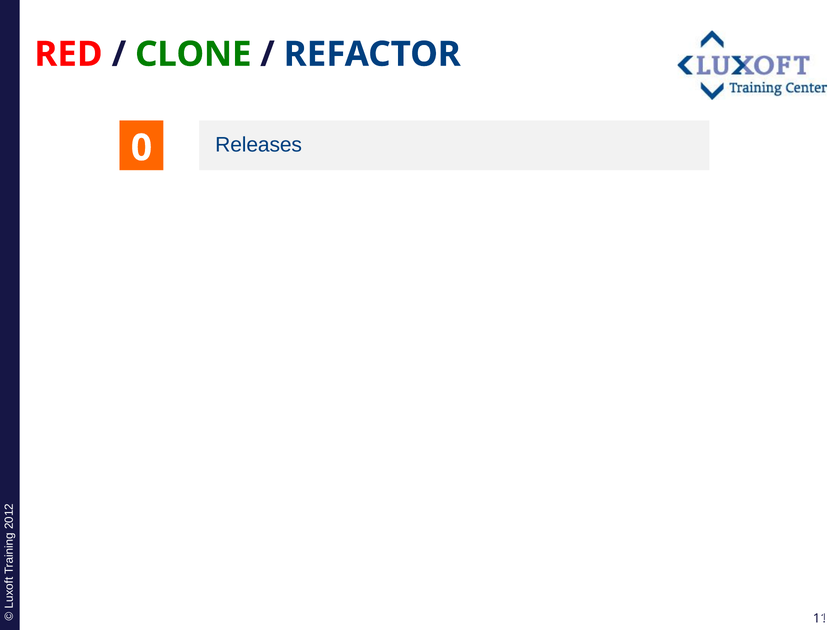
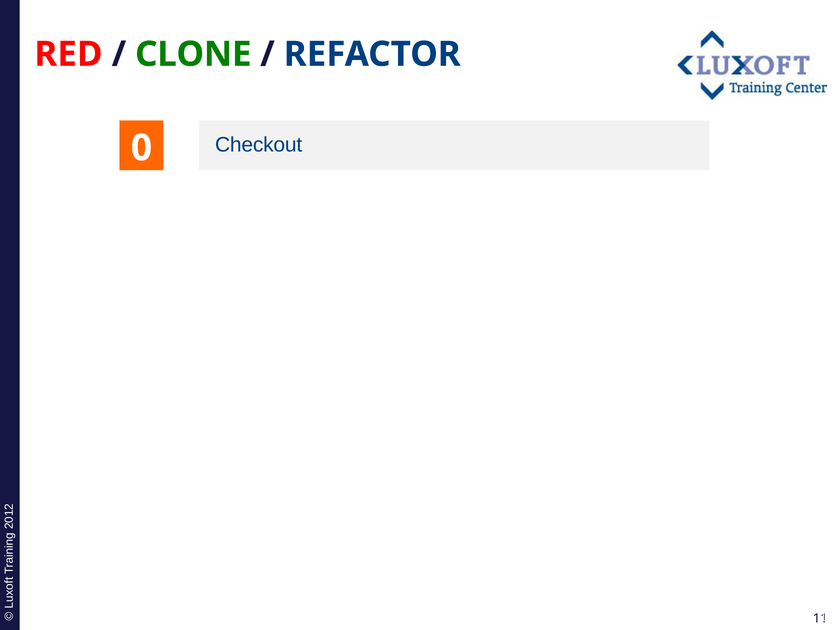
Releases: Releases -> Checkout
